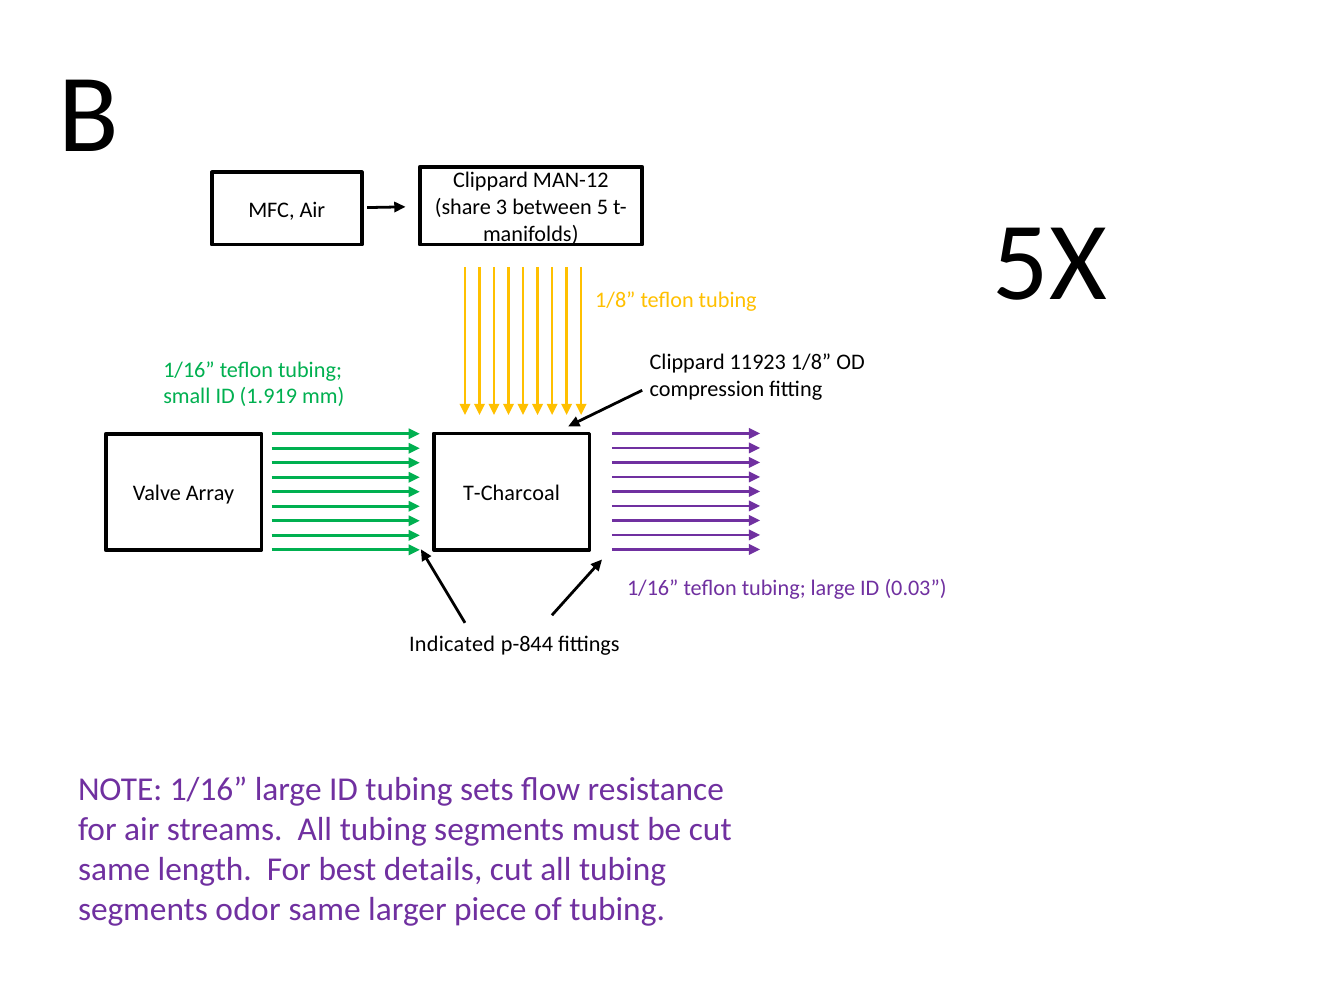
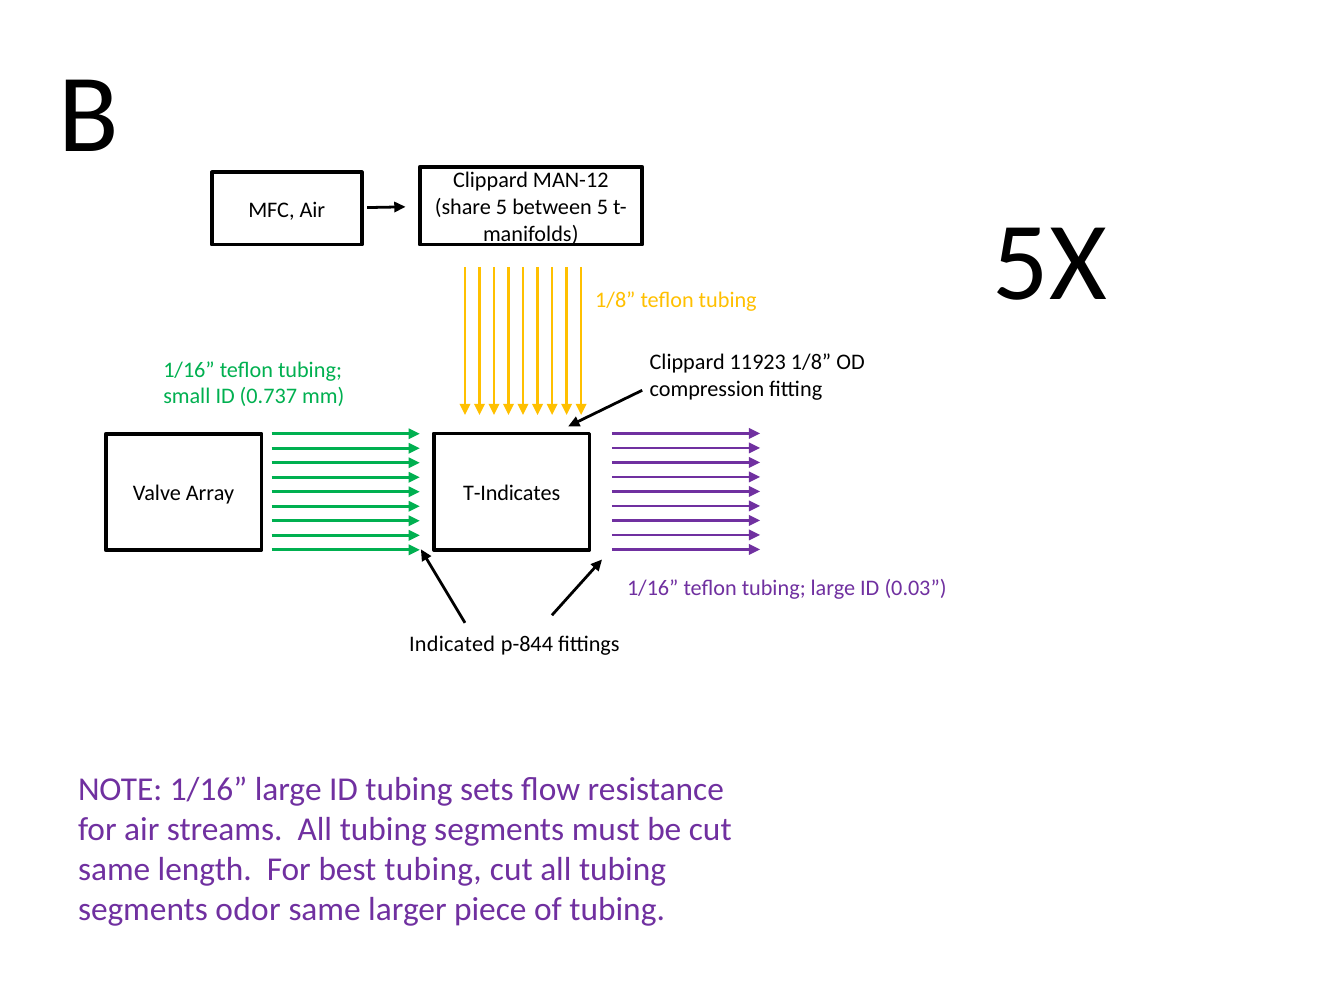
share 3: 3 -> 5
1.919: 1.919 -> 0.737
T-Charcoal: T-Charcoal -> T-Indicates
best details: details -> tubing
